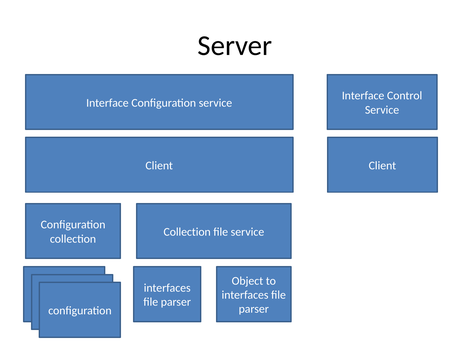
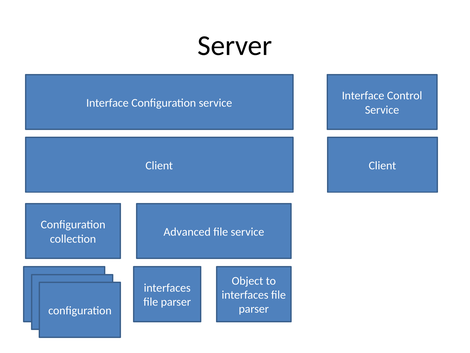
Collection at (187, 231): Collection -> Advanced
